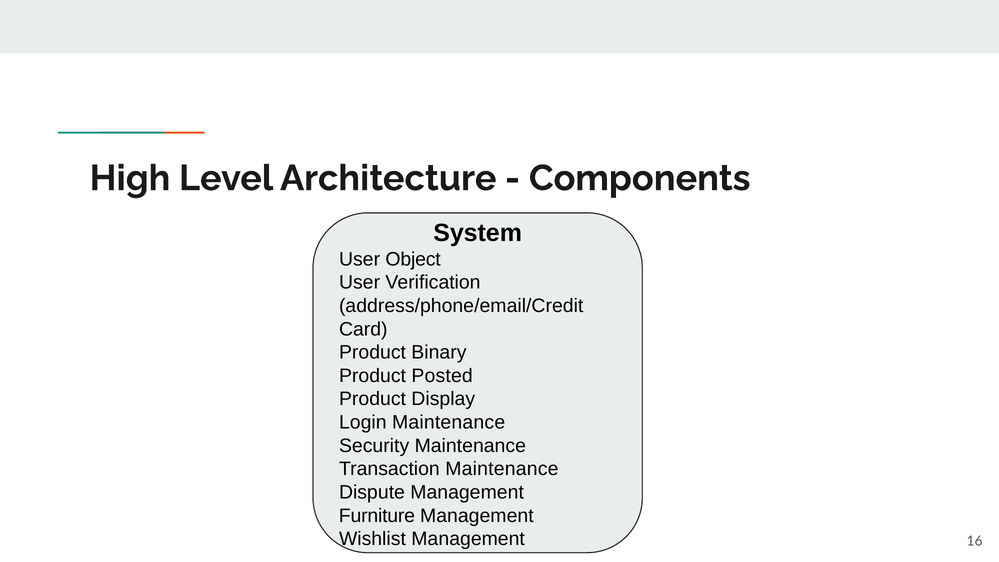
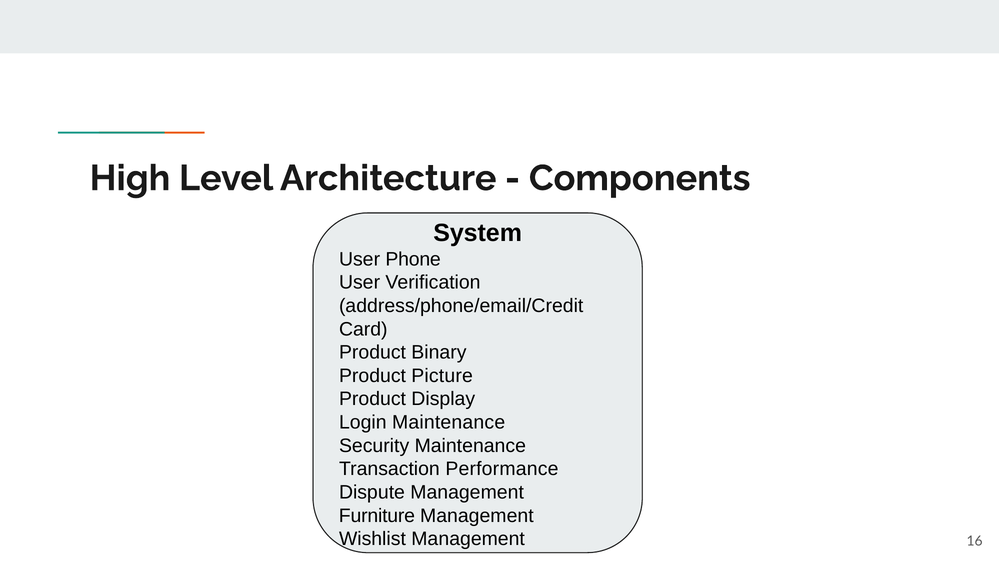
Object: Object -> Phone
Posted: Posted -> Picture
Transaction Maintenance: Maintenance -> Performance
